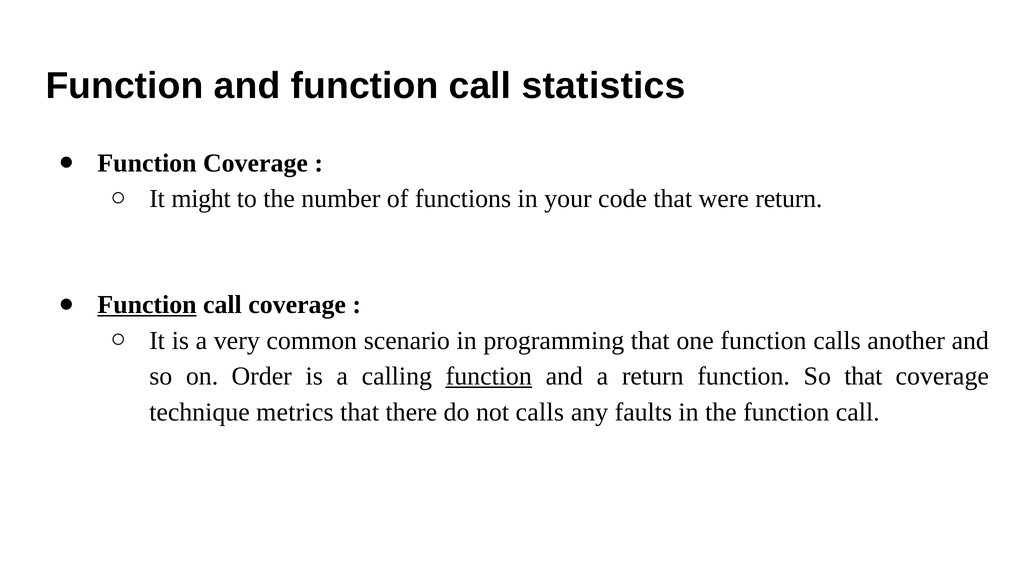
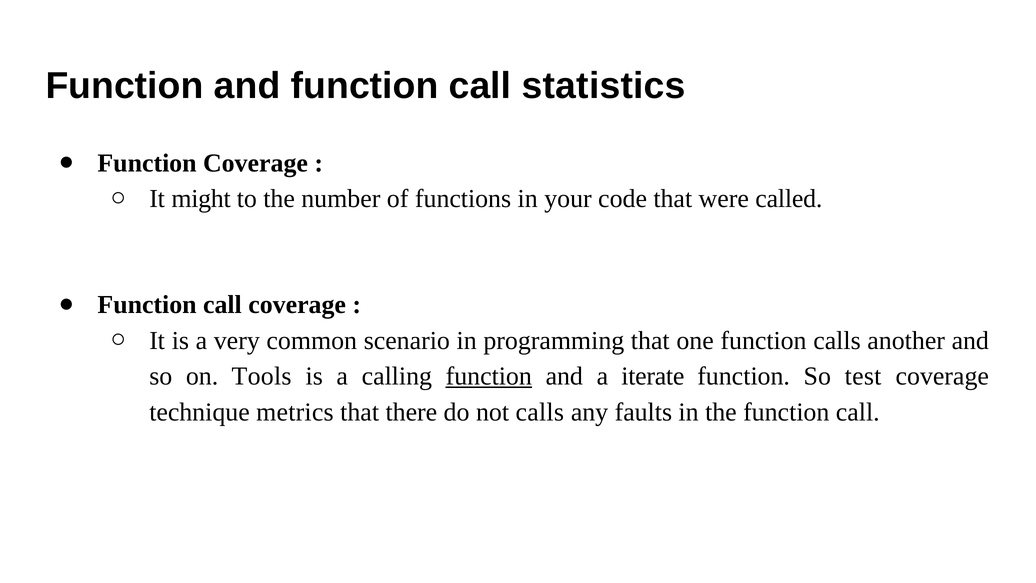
were return: return -> called
Function at (147, 305) underline: present -> none
Order: Order -> Tools
a return: return -> iterate
So that: that -> test
